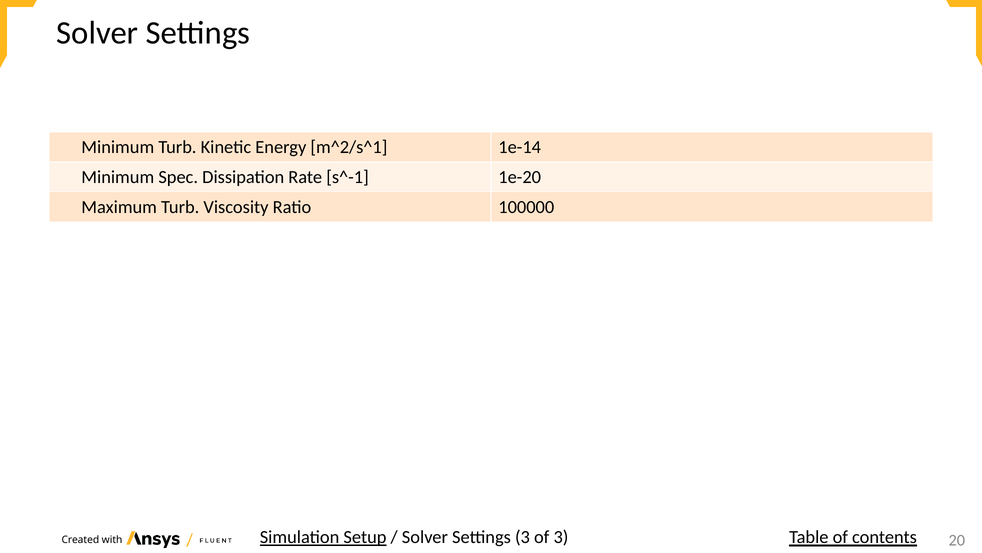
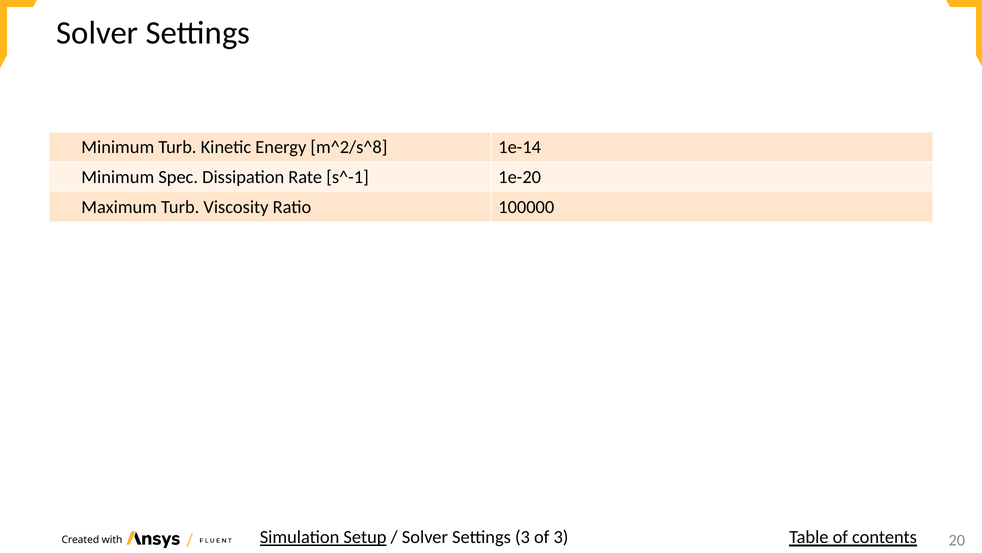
m^2/s^1: m^2/s^1 -> m^2/s^8
